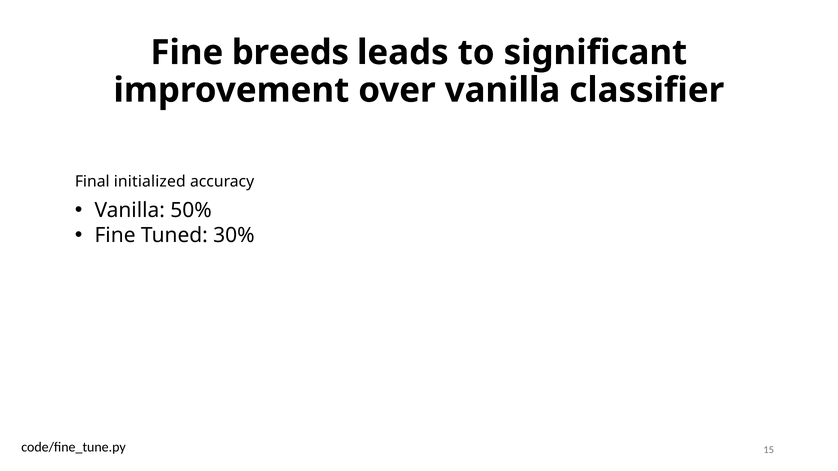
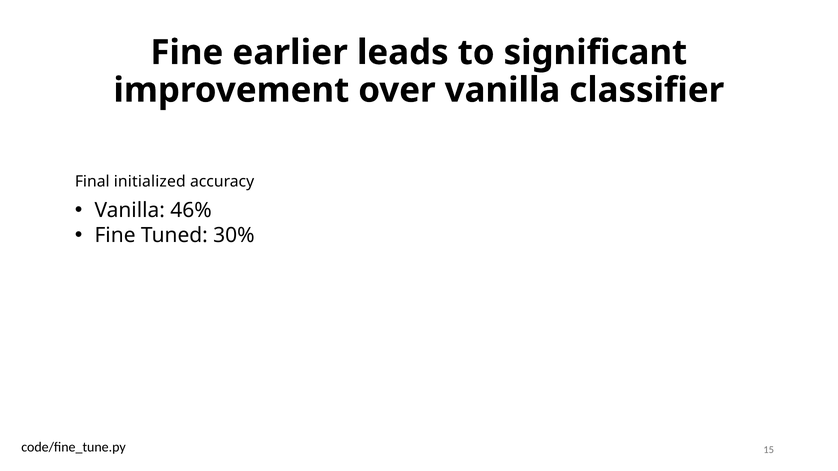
breeds: breeds -> earlier
50%: 50% -> 46%
